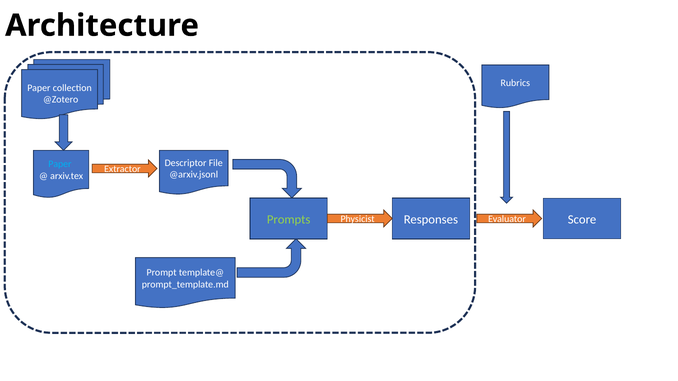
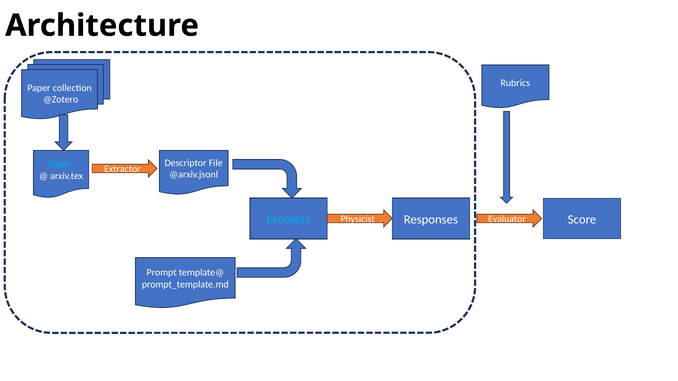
Prompts colour: light green -> light blue
